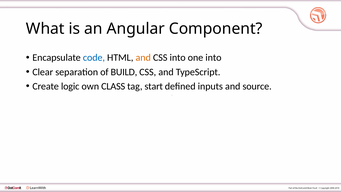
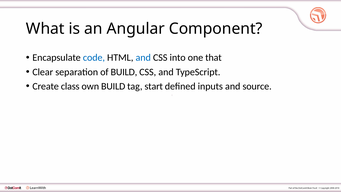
and at (143, 58) colour: orange -> blue
one into: into -> that
logic: logic -> class
own CLASS: CLASS -> BUILD
